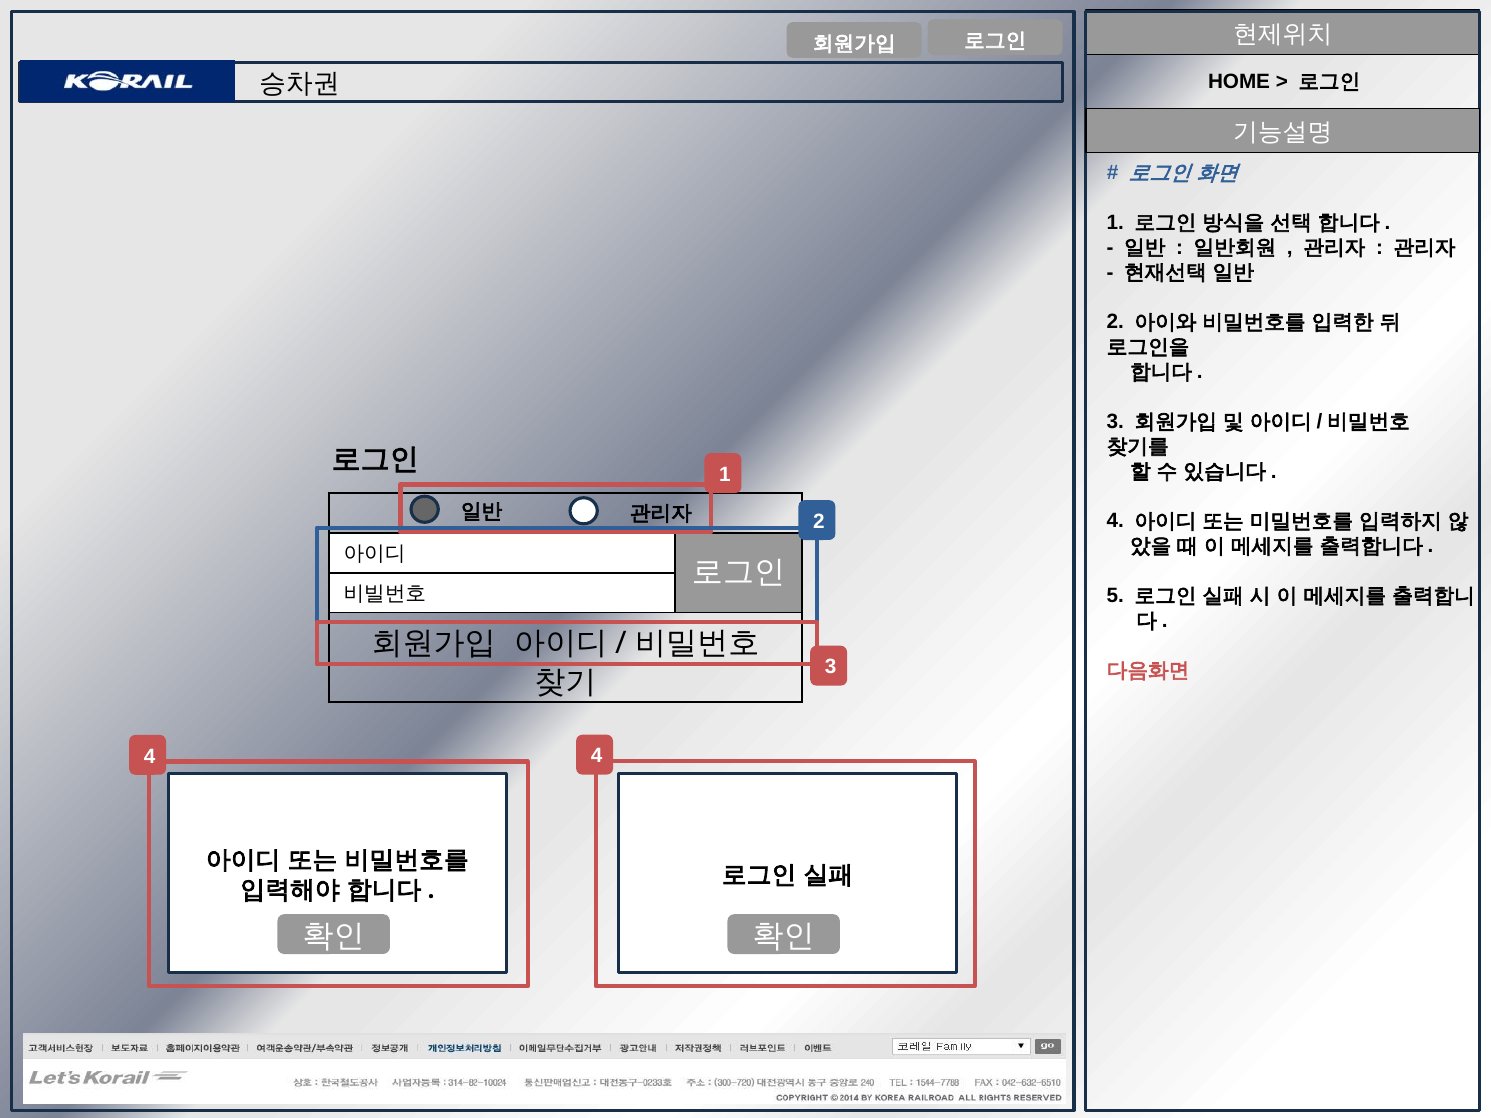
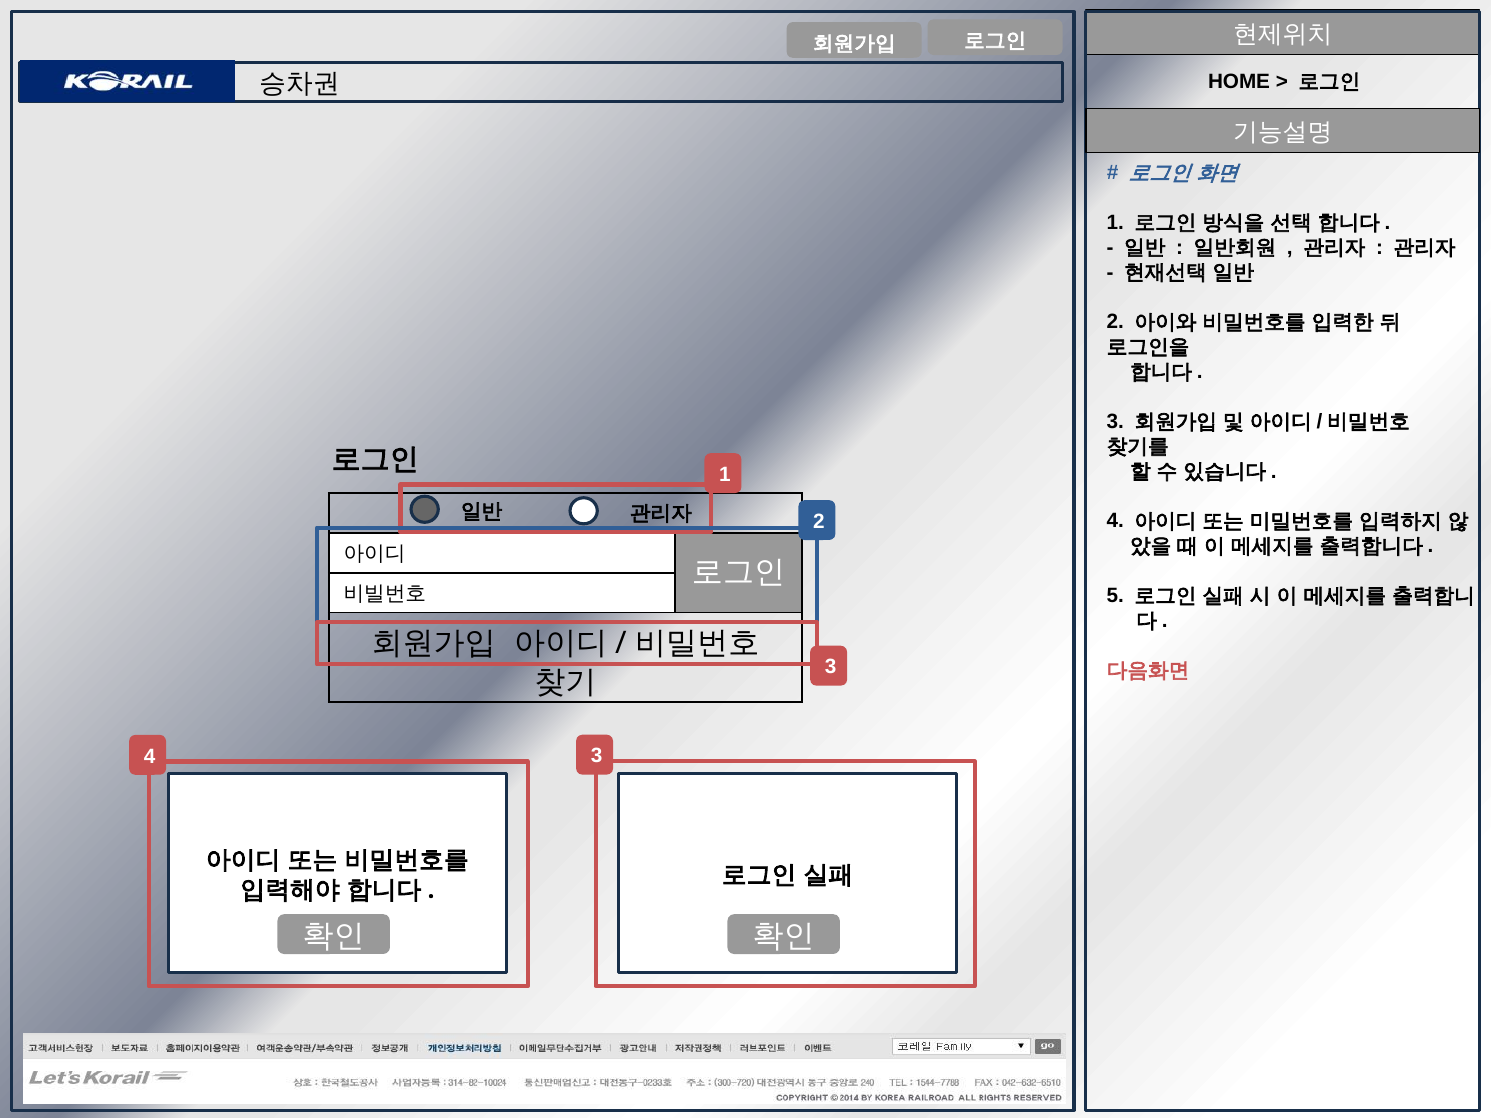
4 4: 4 -> 3
